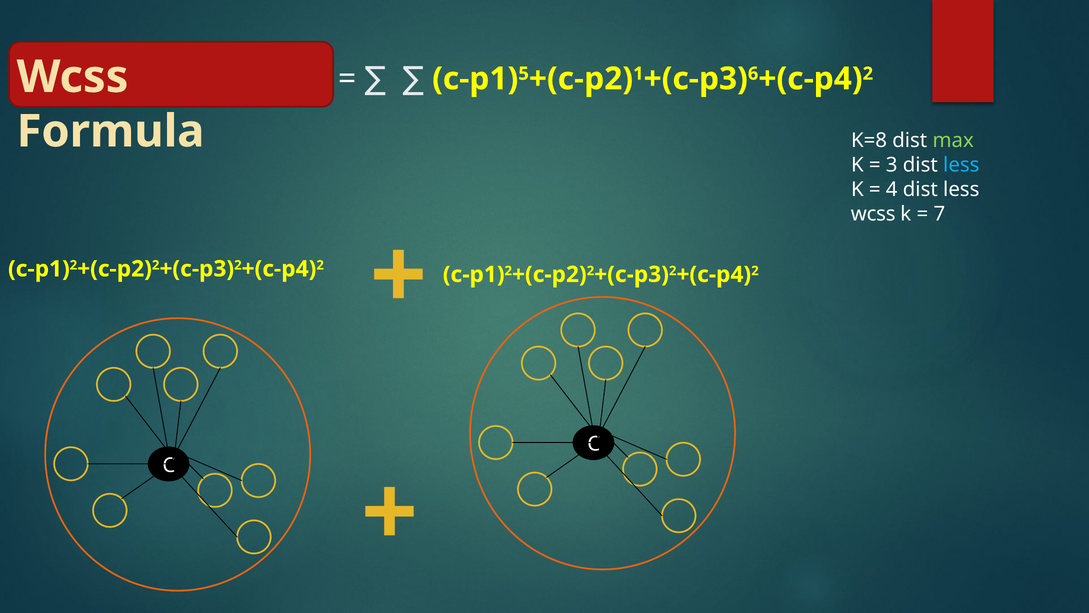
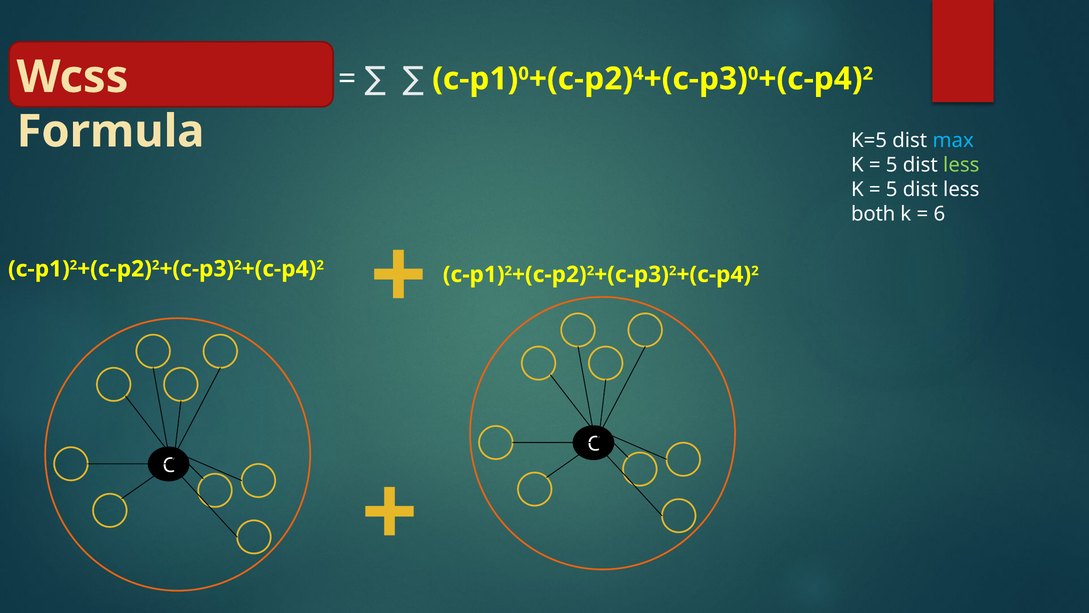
5 at (524, 74): 5 -> 0
1: 1 -> 4
6 at (753, 74): 6 -> 0
K=8: K=8 -> K=5
max colour: light green -> light blue
3 at (892, 165): 3 -> 5
less at (961, 165) colour: light blue -> light green
4 at (892, 189): 4 -> 5
wcss at (873, 214): wcss -> both
7: 7 -> 6
